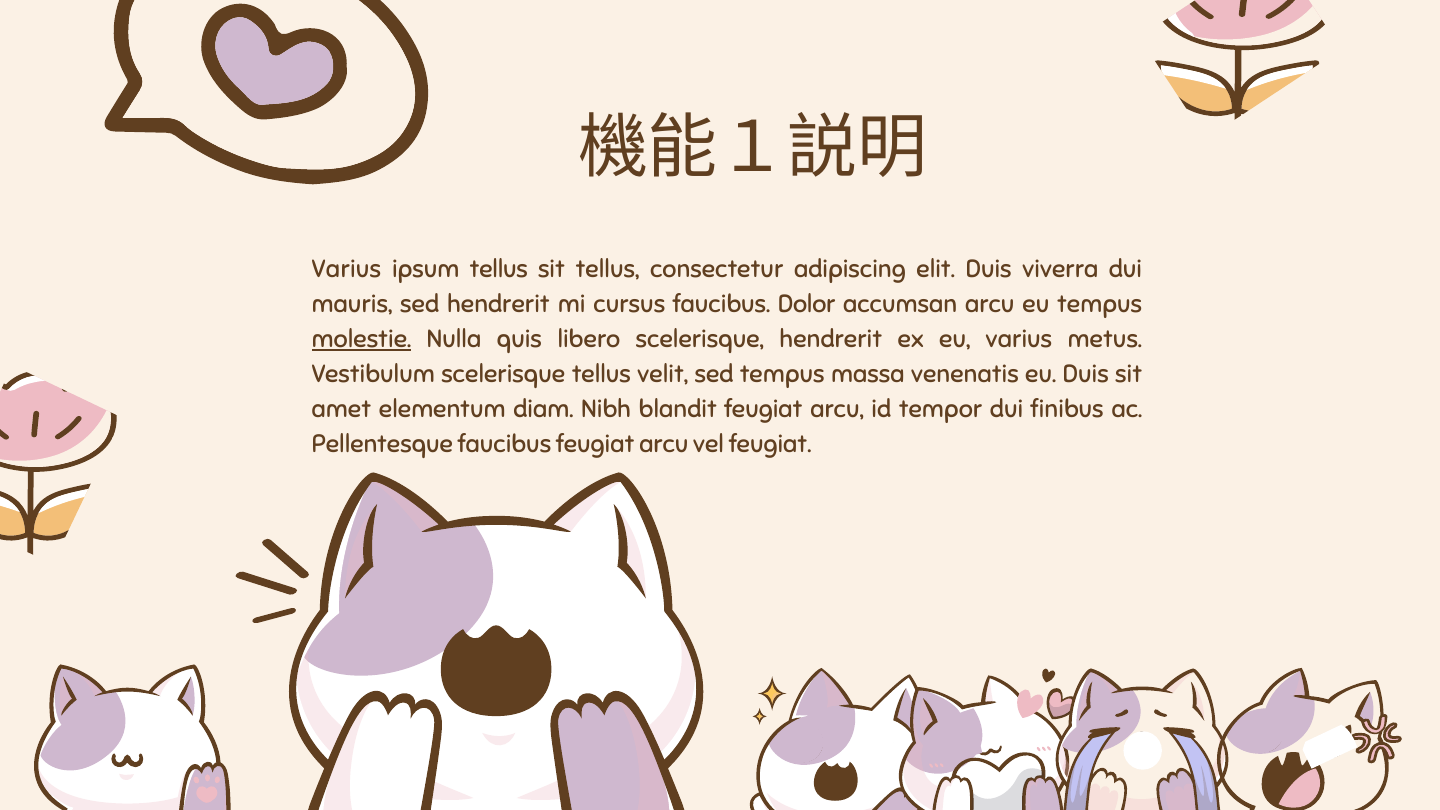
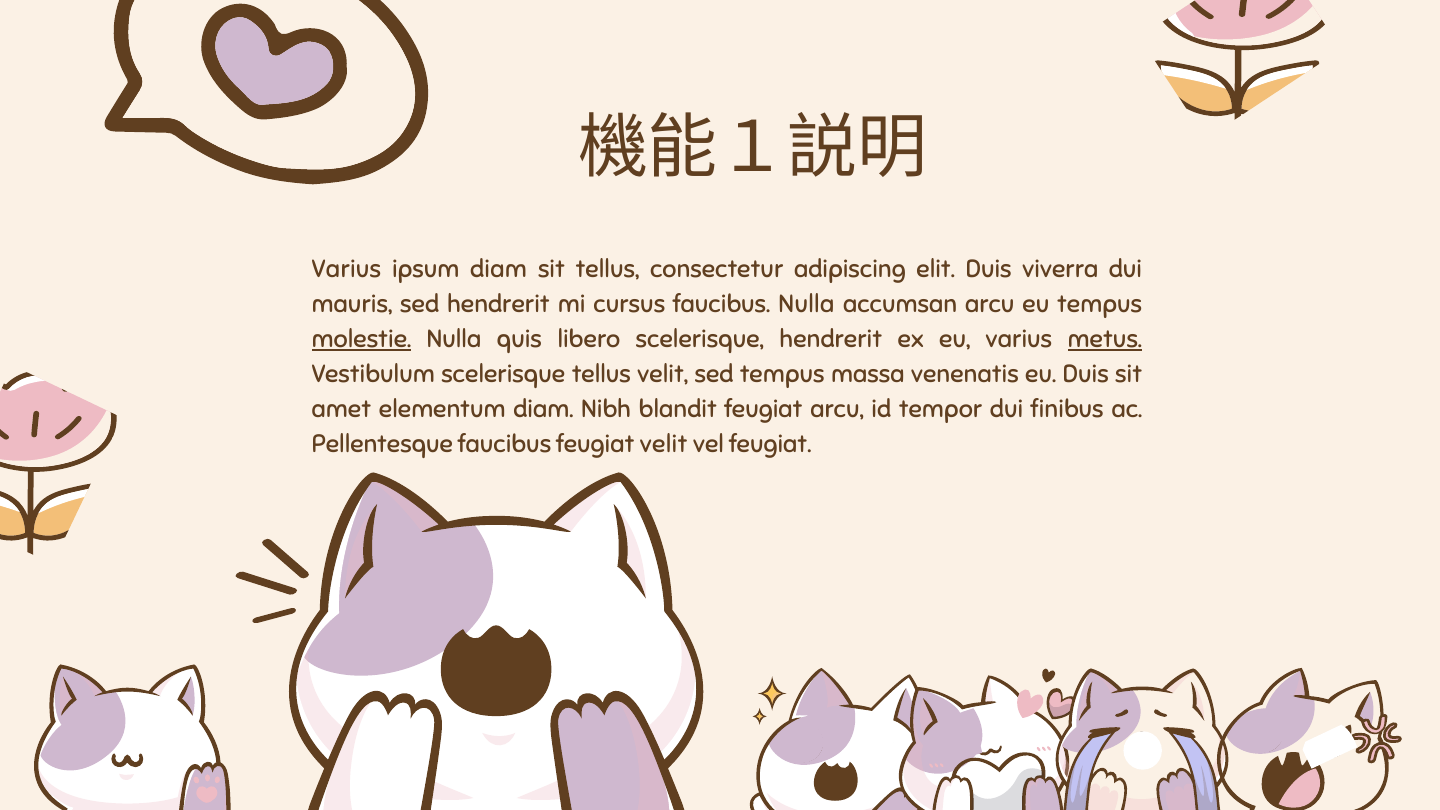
ipsum tellus: tellus -> diam
faucibus Dolor: Dolor -> Nulla
metus underline: none -> present
faucibus feugiat arcu: arcu -> velit
